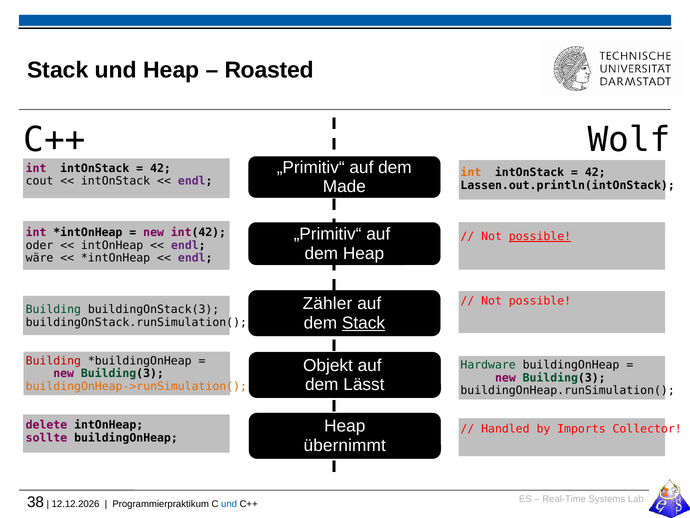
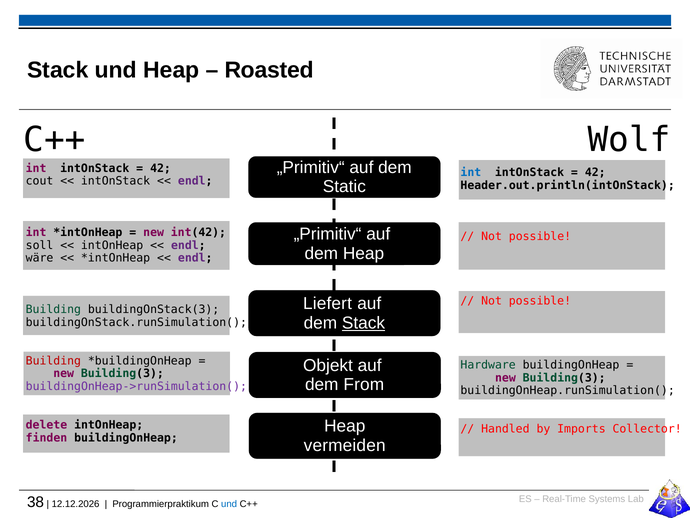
int at (471, 172) colour: orange -> blue
Made: Made -> Static
Lassen.out.println(intOnStack: Lassen.out.println(intOnStack -> Header.out.println(intOnStack
possible at (540, 236) underline: present -> none
oder: oder -> soll
Zähler: Zähler -> Liefert
Lässt: Lässt -> From
buildingOnHeap->runSimulation( colour: orange -> purple
sollte: sollte -> finden
übernimmt: übernimmt -> vermeiden
